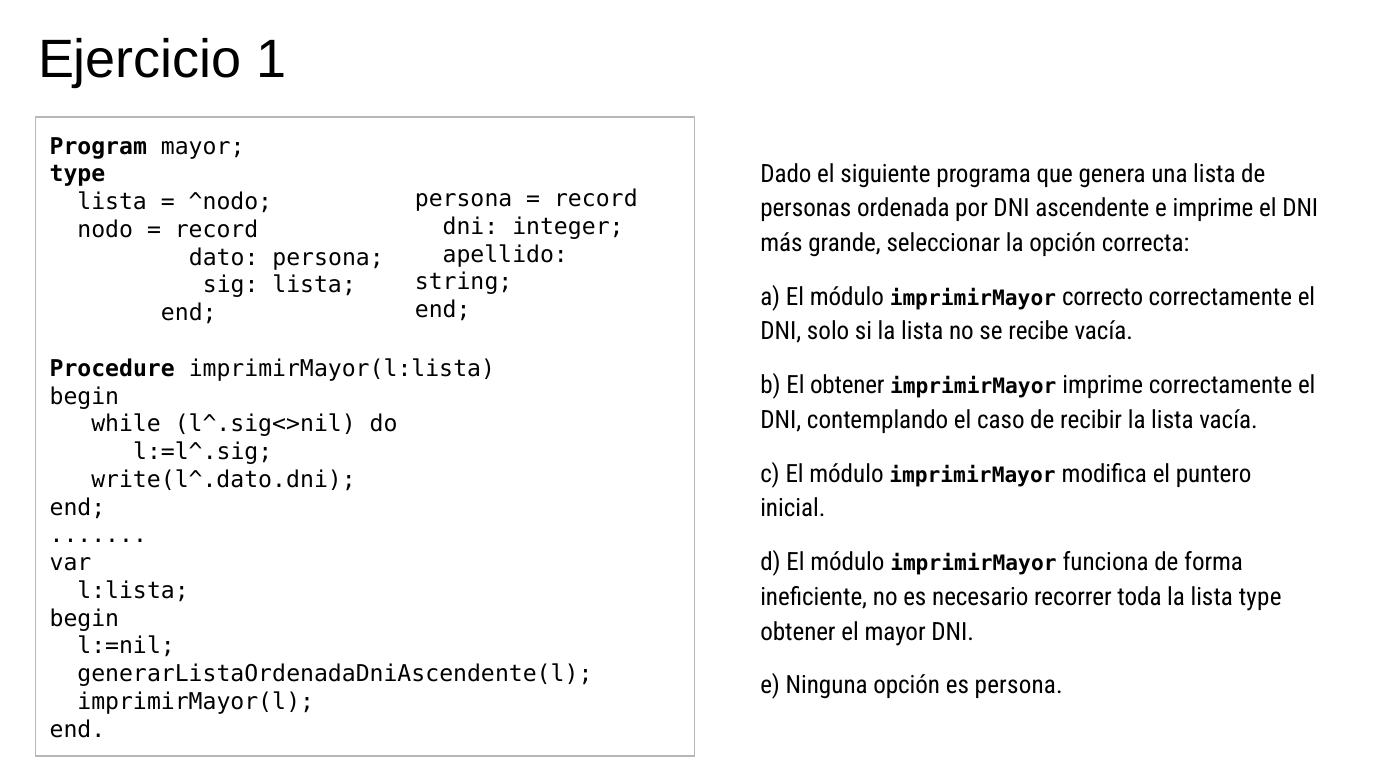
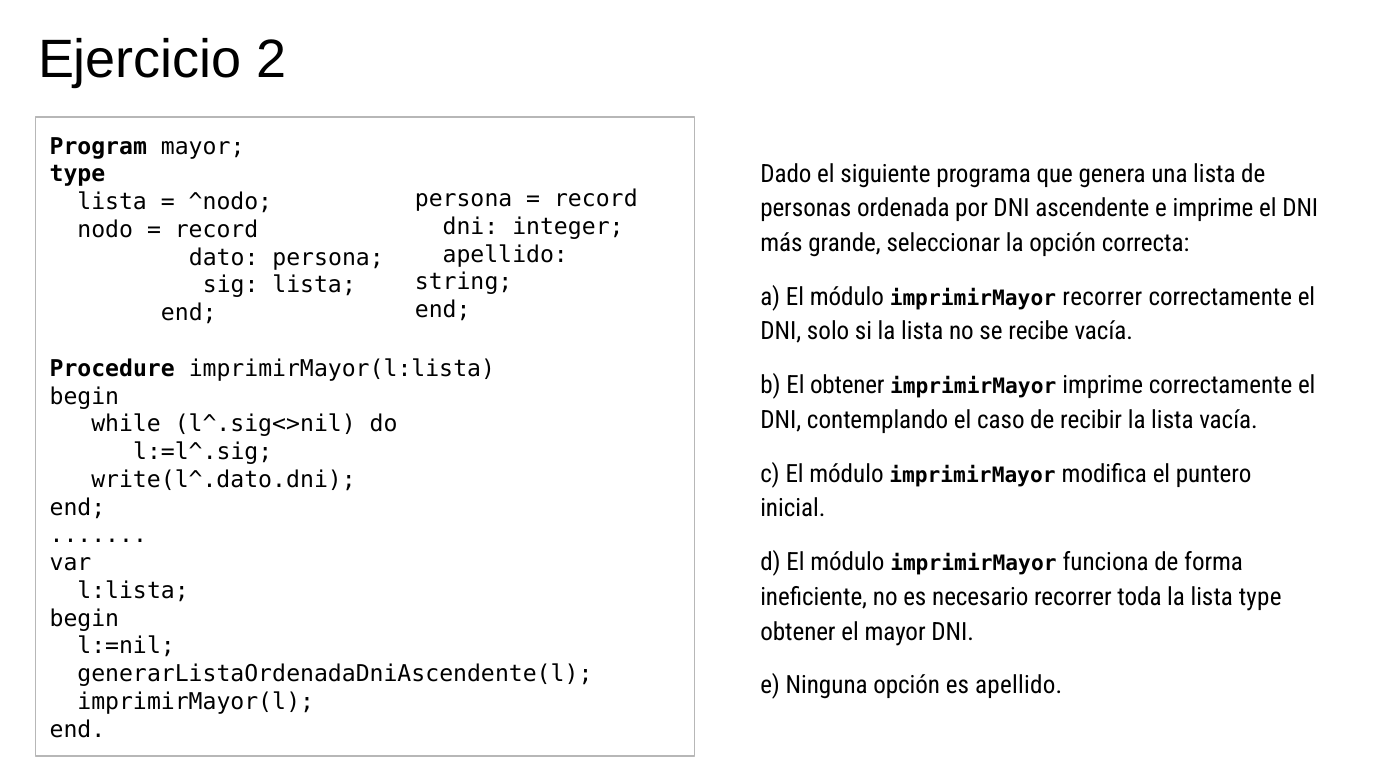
1: 1 -> 2
imprimirMayor correcto: correcto -> recorrer
es persona: persona -> apellido
